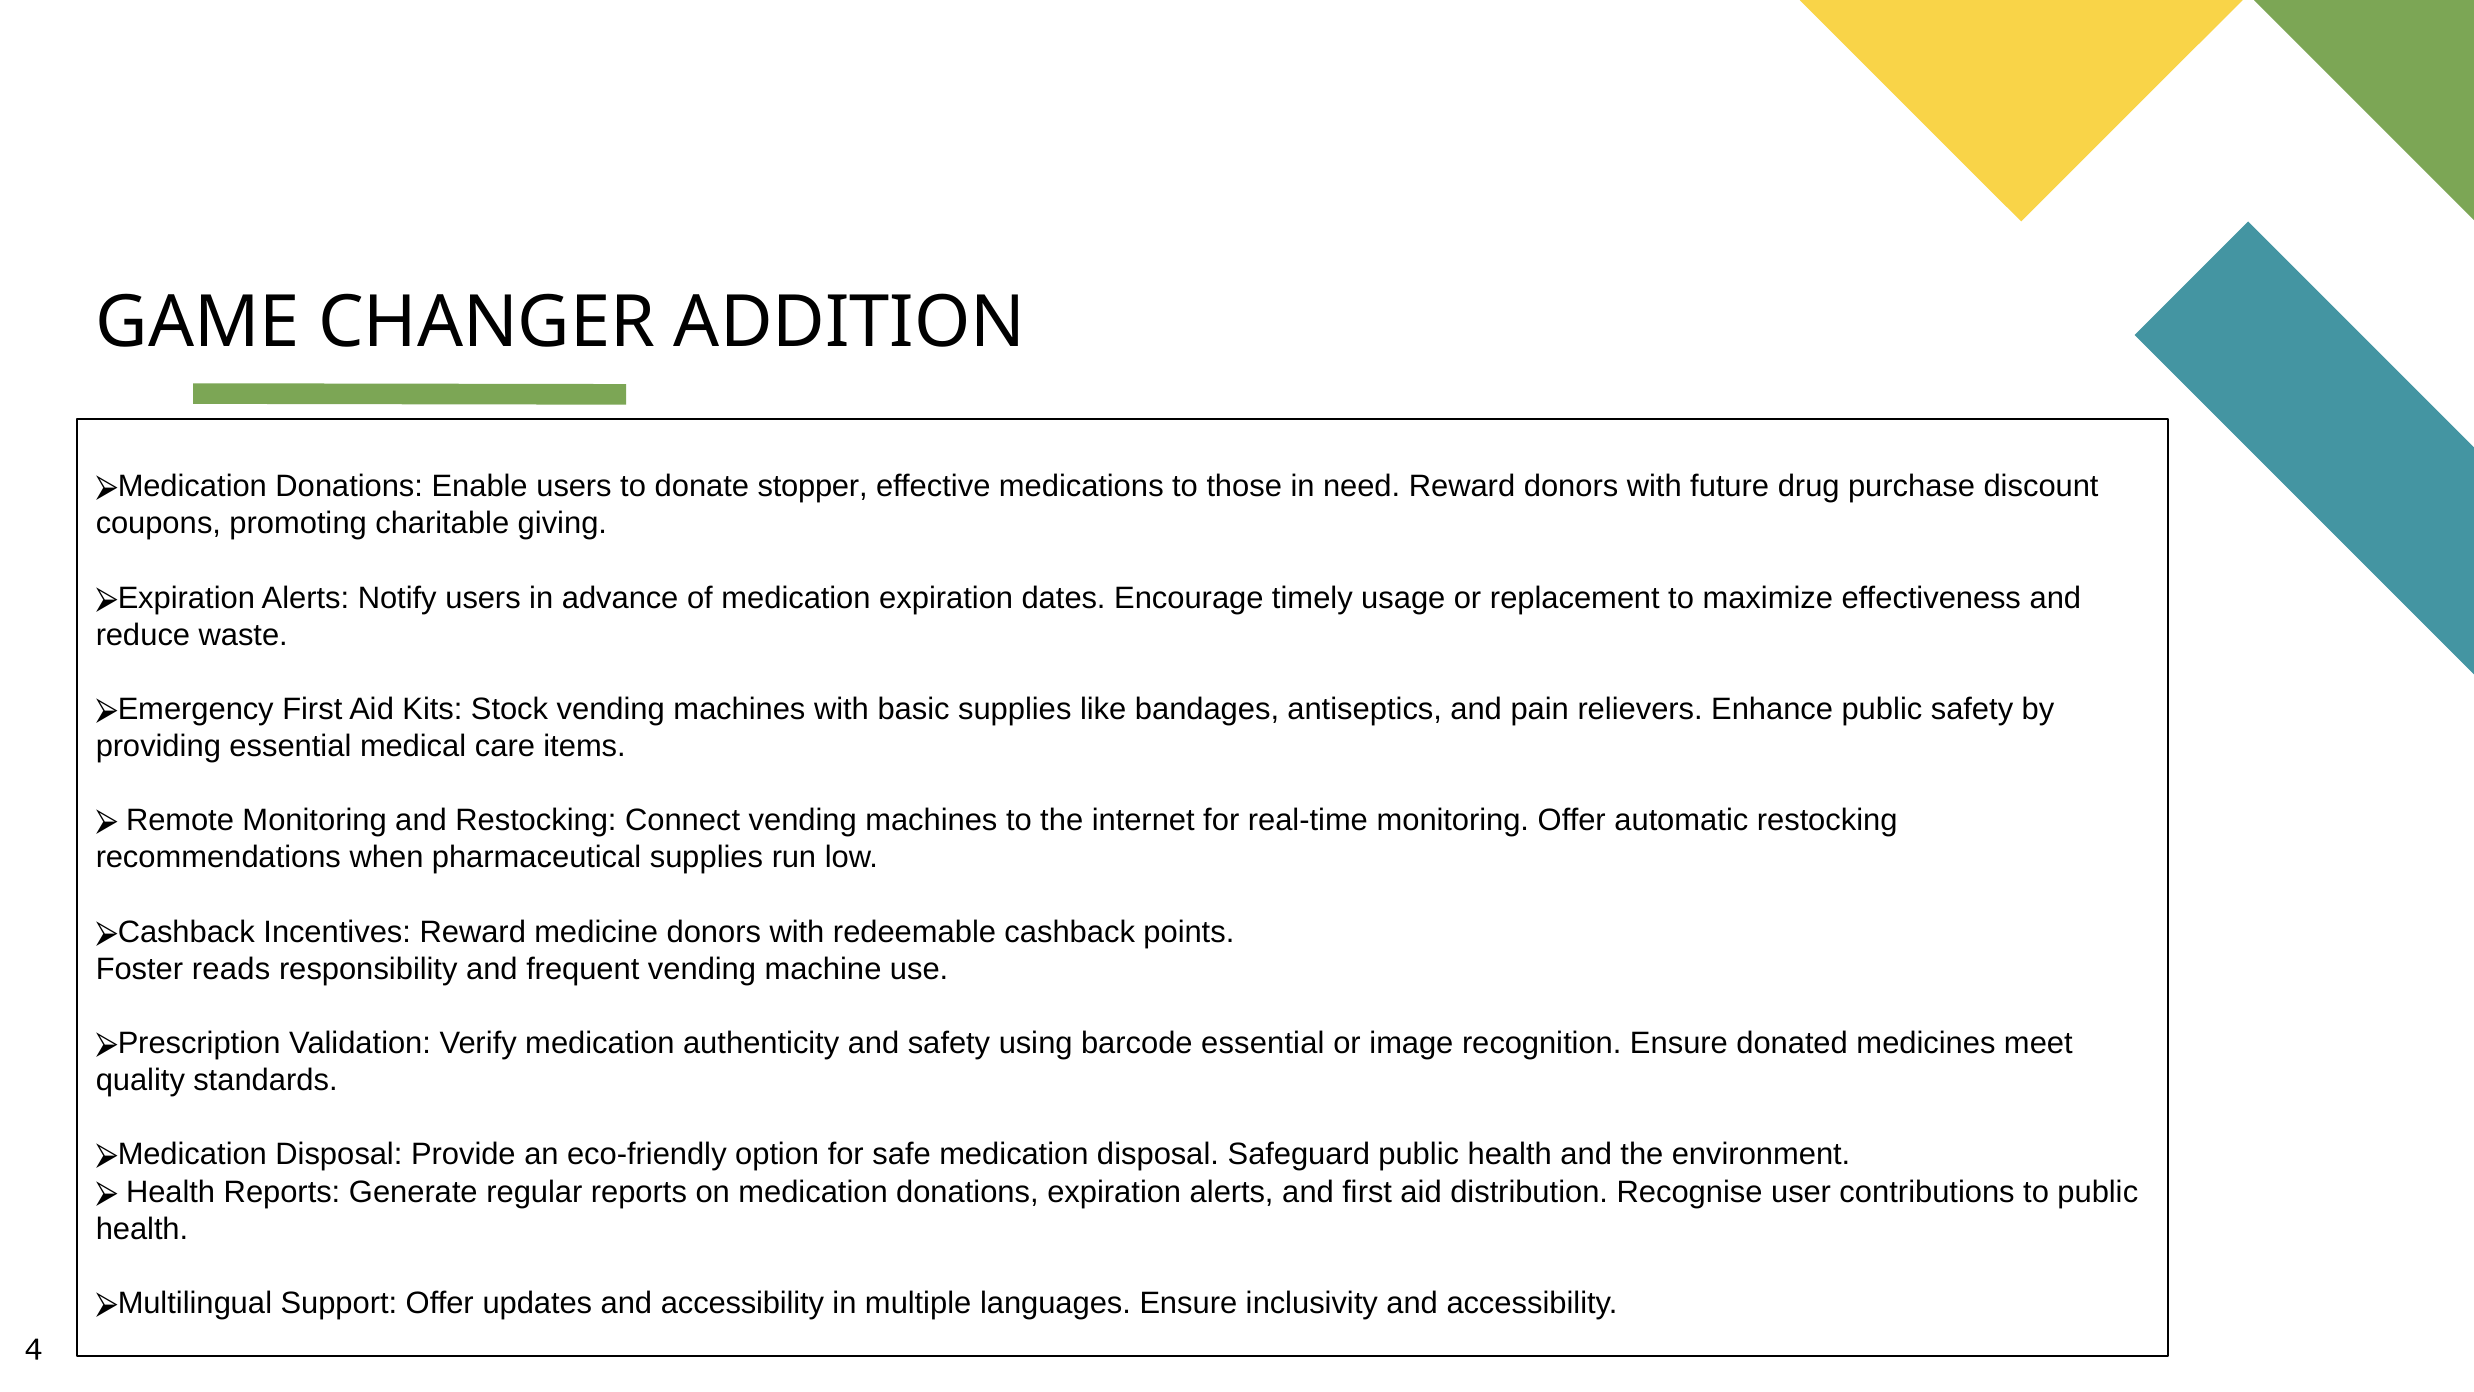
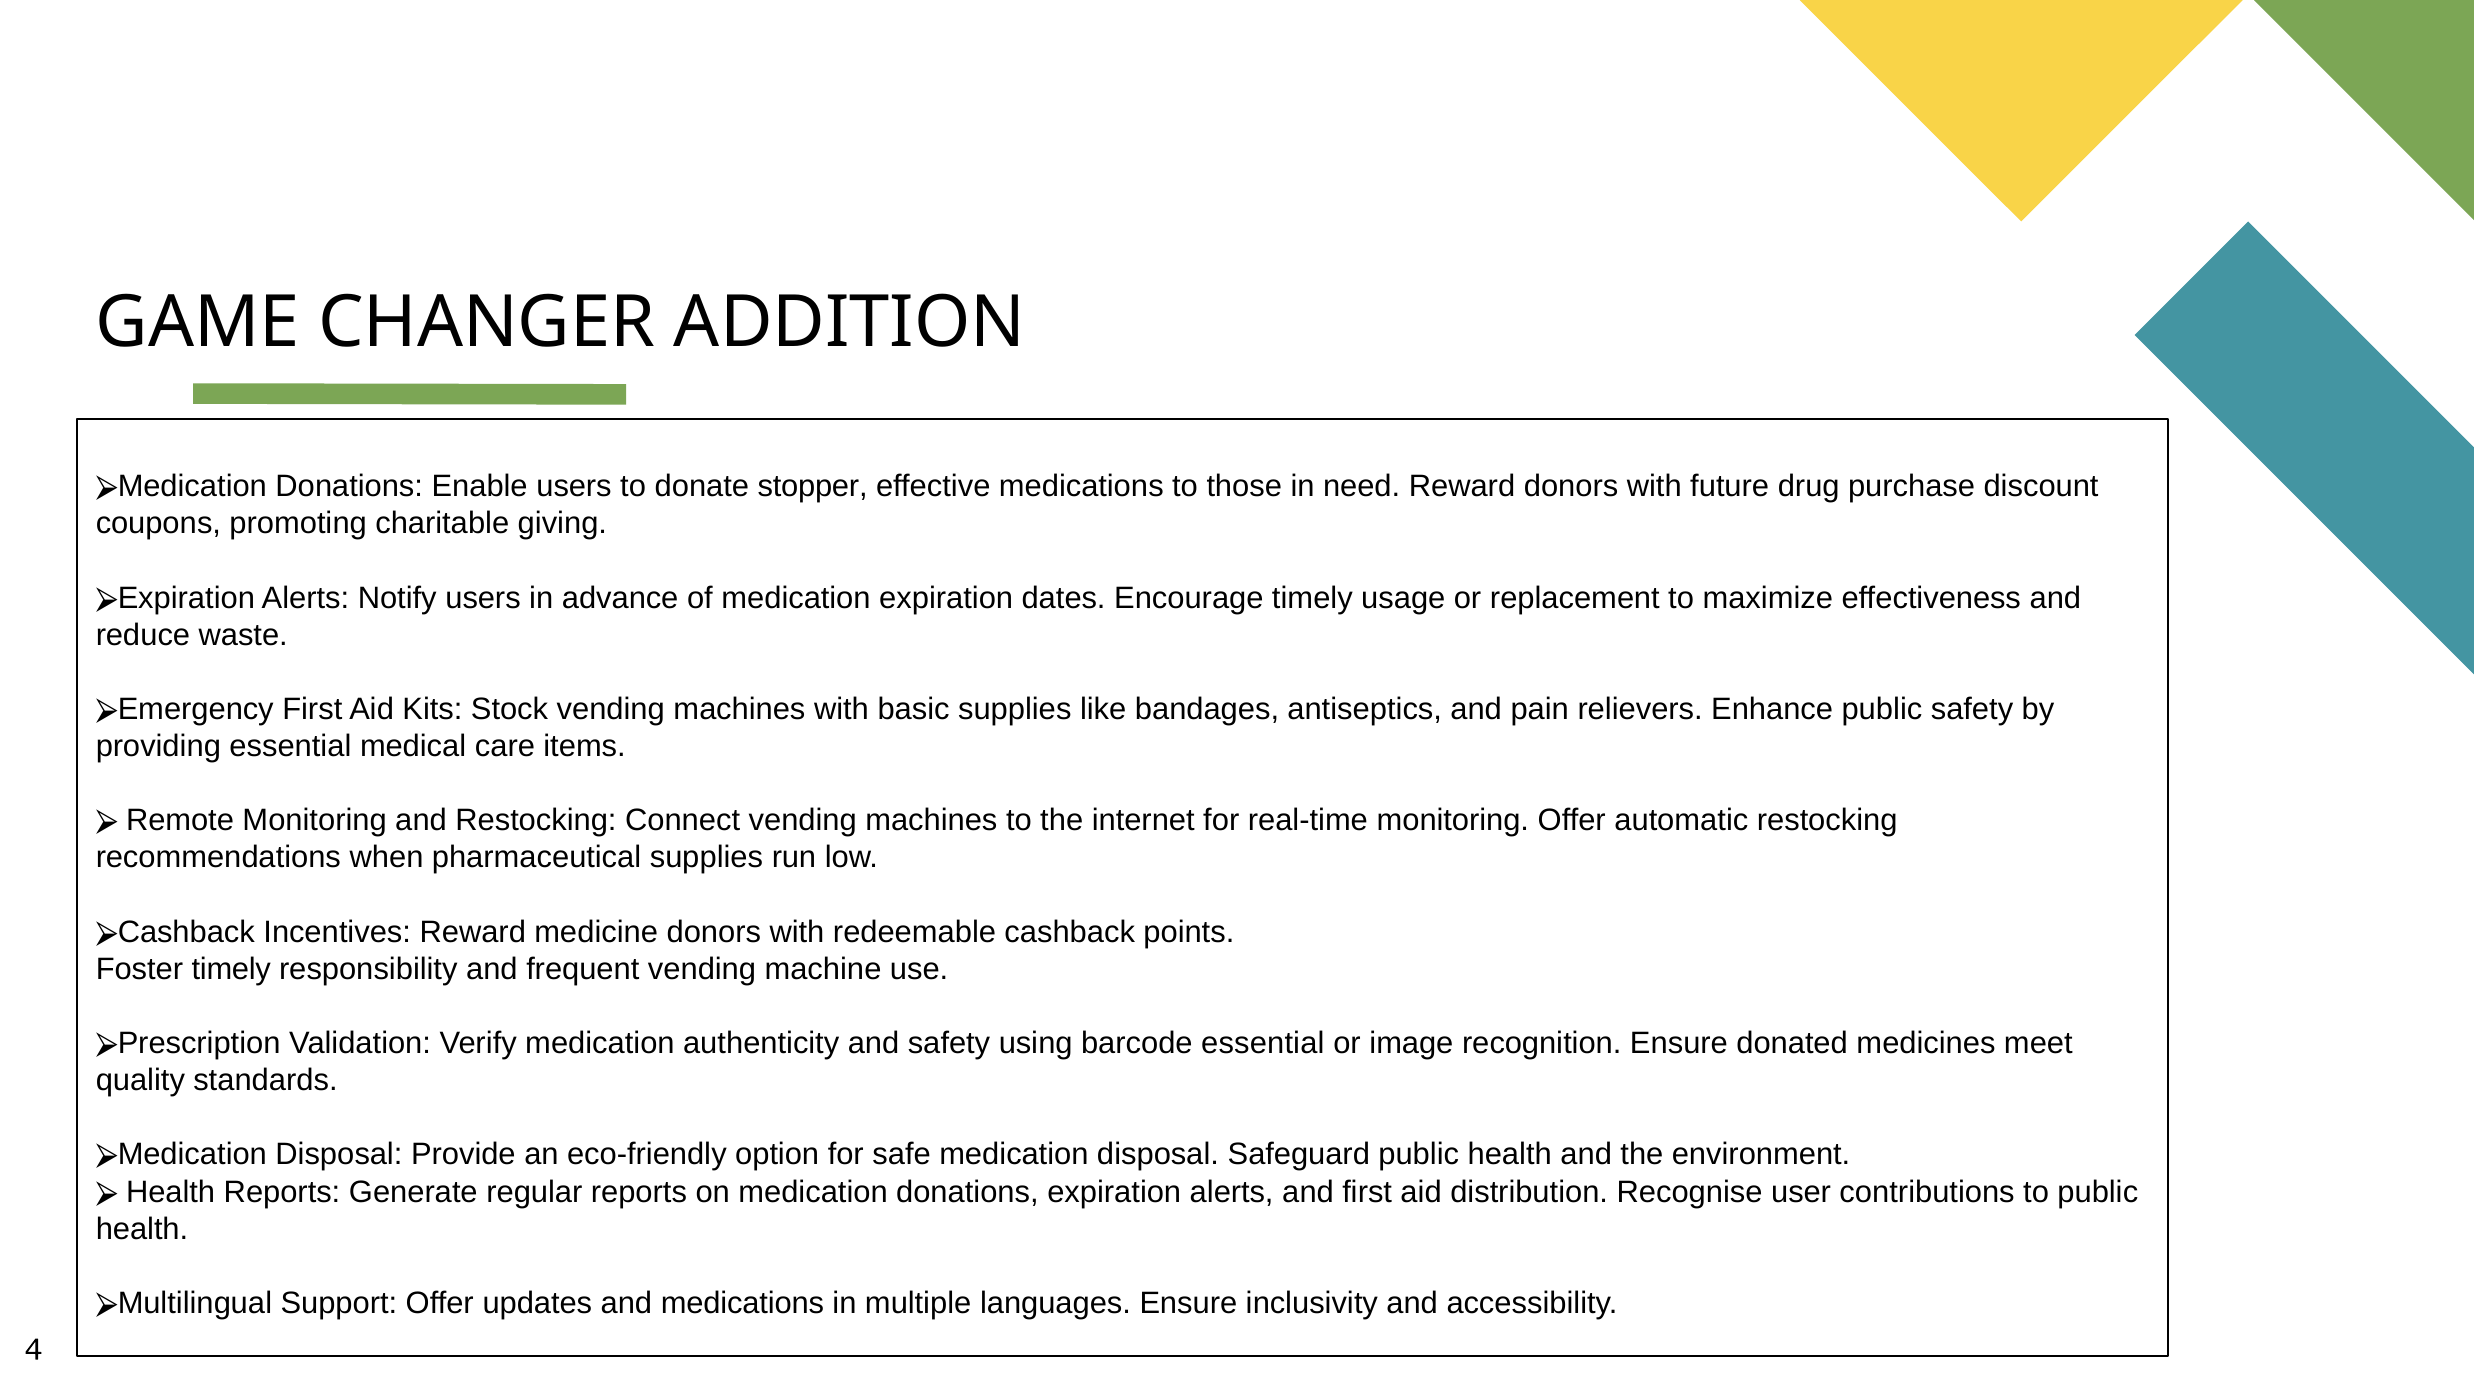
Foster reads: reads -> timely
updates and accessibility: accessibility -> medications
